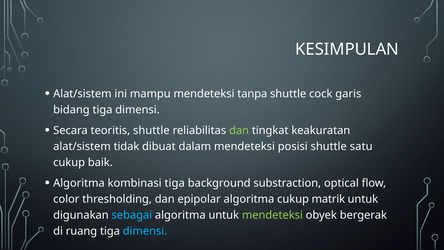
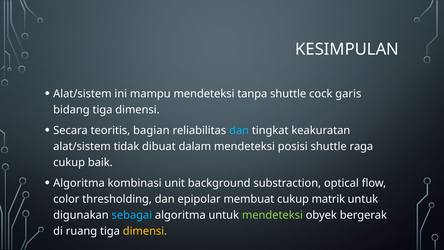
teoritis shuttle: shuttle -> bagian
dan at (239, 130) colour: light green -> light blue
satu: satu -> raga
kombinasi tiga: tiga -> unit
epipolar algoritma: algoritma -> membuat
dimensi at (145, 231) colour: light blue -> yellow
